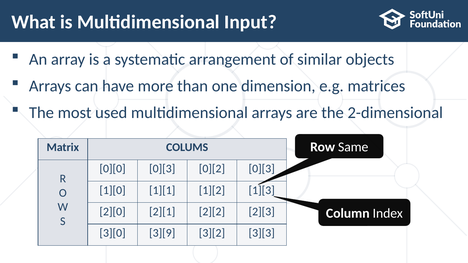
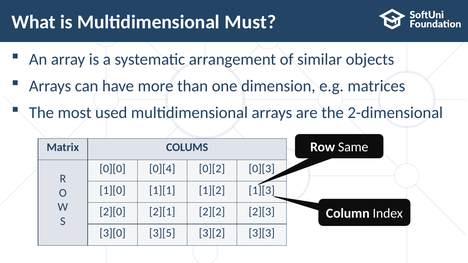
Input: Input -> Must
0][0 0][3: 0][3 -> 0][4
3][9: 3][9 -> 3][5
